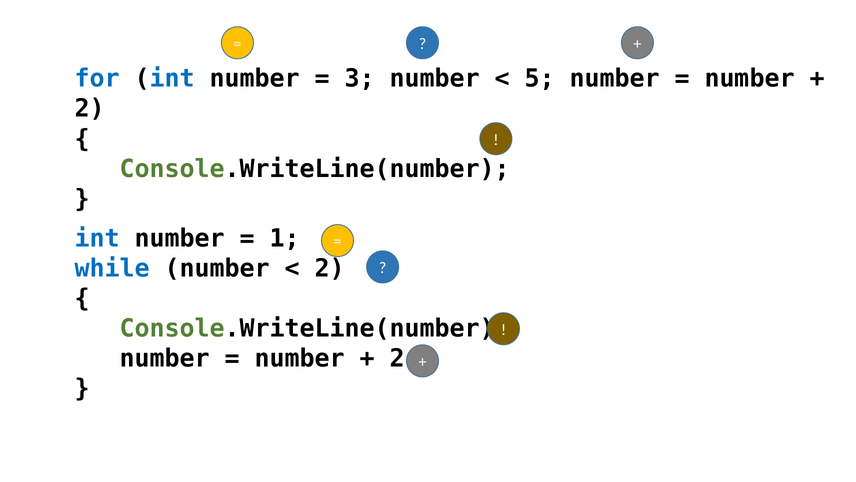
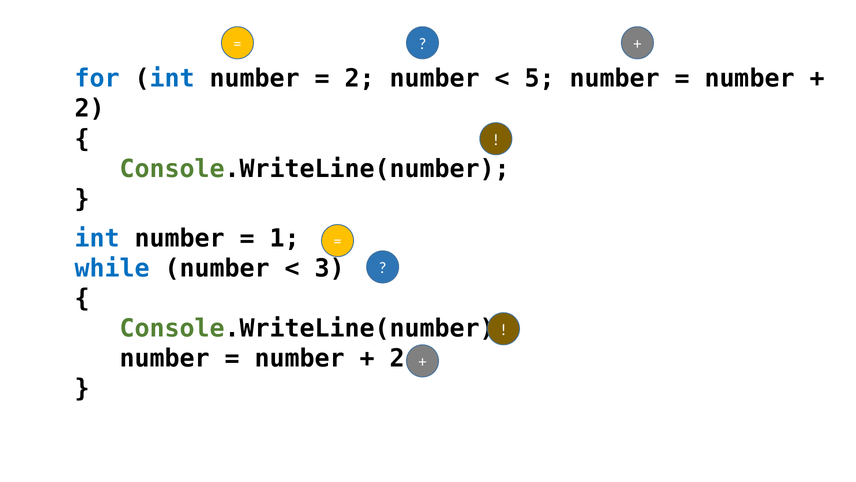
3 at (360, 79): 3 -> 2
2 at (330, 268): 2 -> 3
